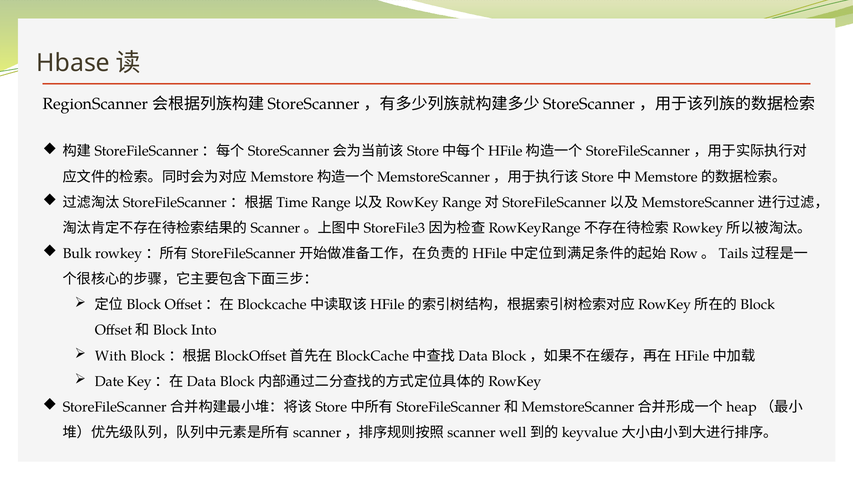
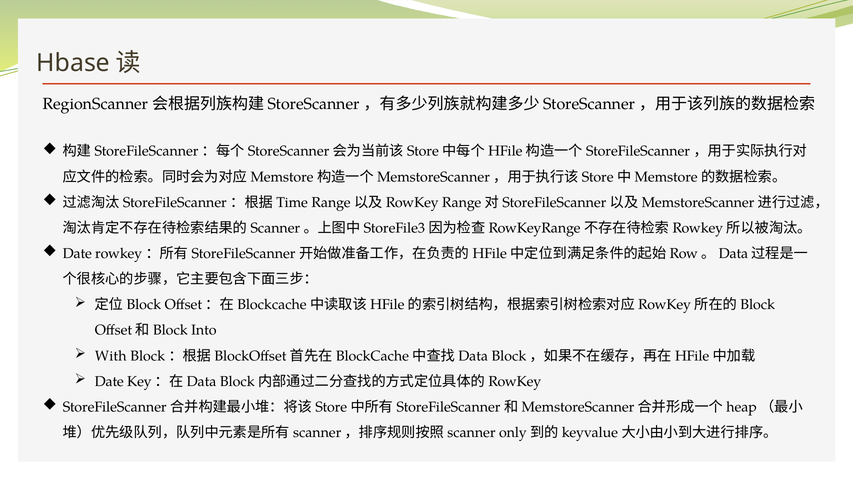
Bulk at (77, 253): Bulk -> Date
Tails at (733, 253): Tails -> Data
well: well -> only
